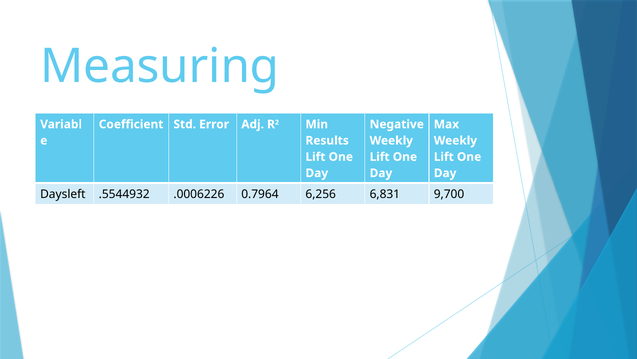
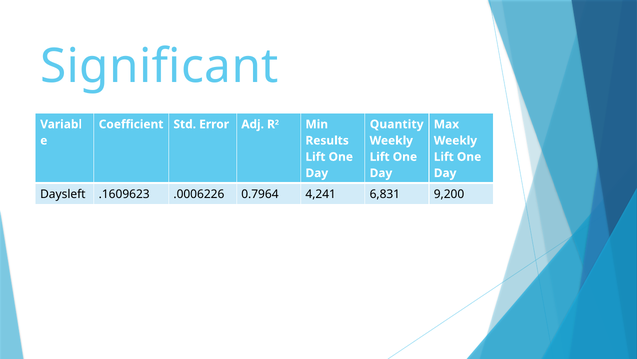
Measuring: Measuring -> Significant
Negative: Negative -> Quantity
.5544932: .5544932 -> .1609623
6,256: 6,256 -> 4,241
9,700: 9,700 -> 9,200
